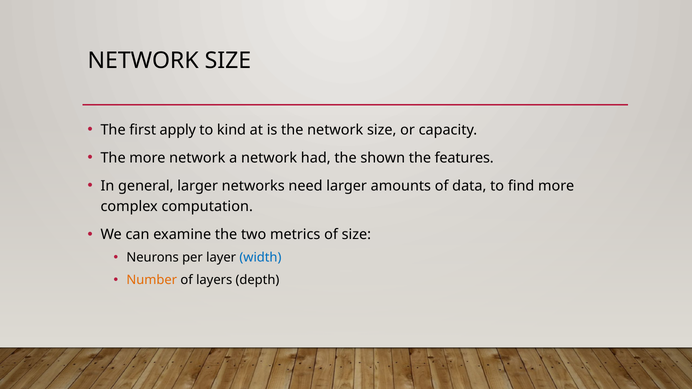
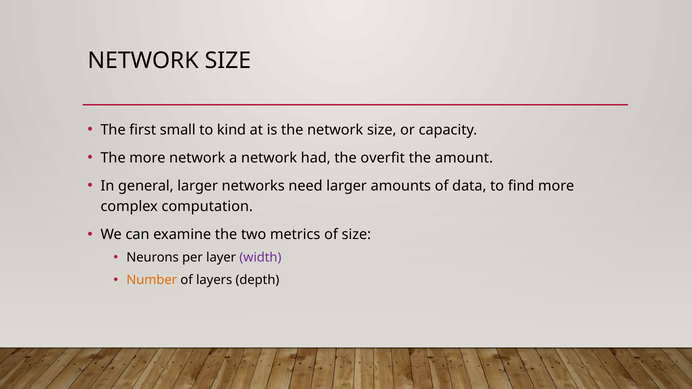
apply: apply -> small
shown: shown -> overfit
features: features -> amount
width colour: blue -> purple
